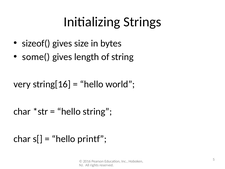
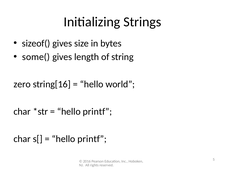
very: very -> zero
string at (97, 111): string -> printf
